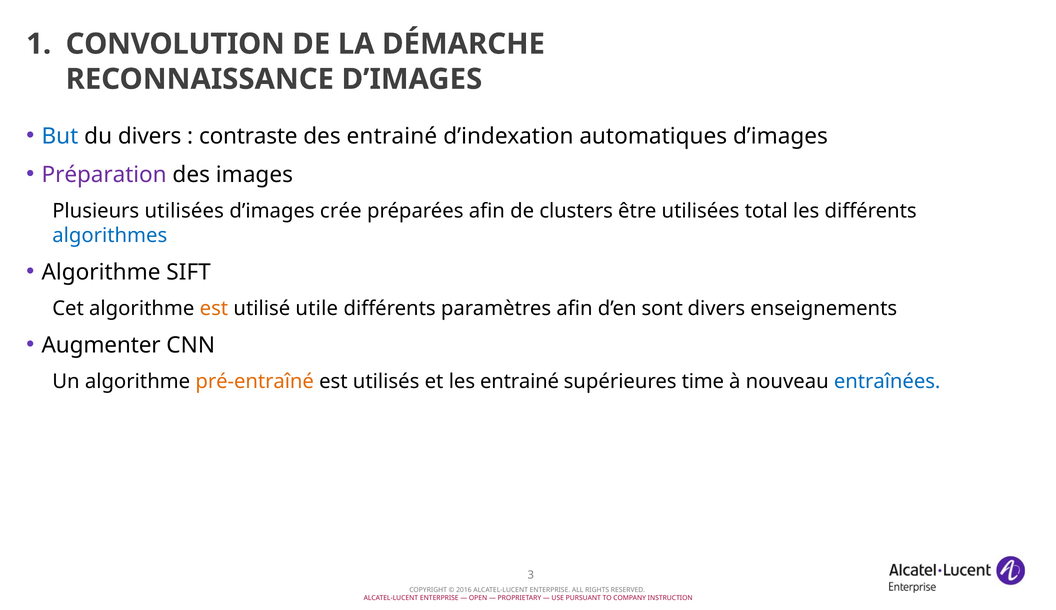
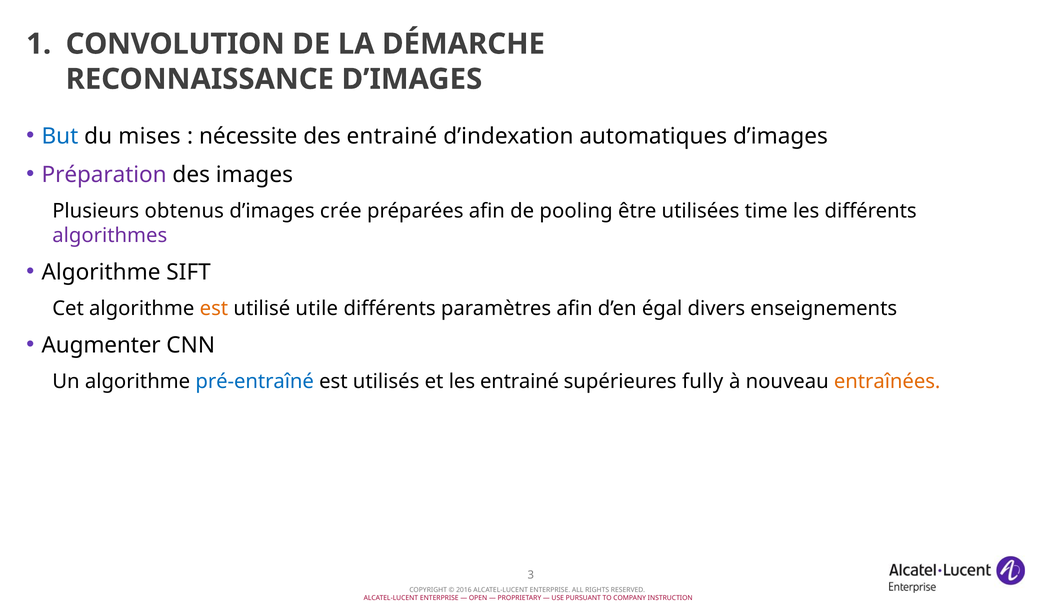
du divers: divers -> mises
contraste: contraste -> nécessite
Plusieurs utilisées: utilisées -> obtenus
clusters: clusters -> pooling
total: total -> time
algorithmes colour: blue -> purple
sont: sont -> égal
pré-entraîné colour: orange -> blue
time: time -> fully
entraînées colour: blue -> orange
